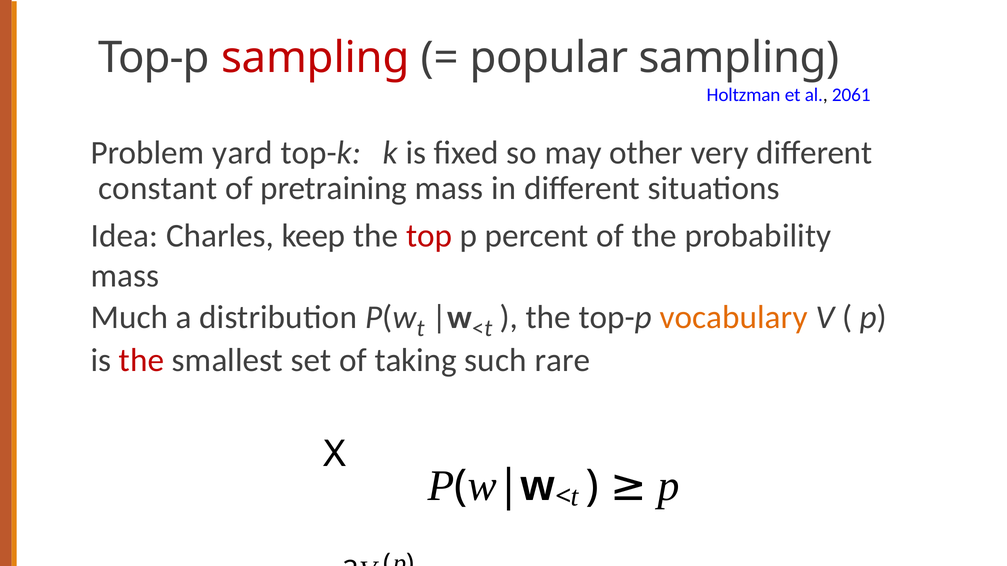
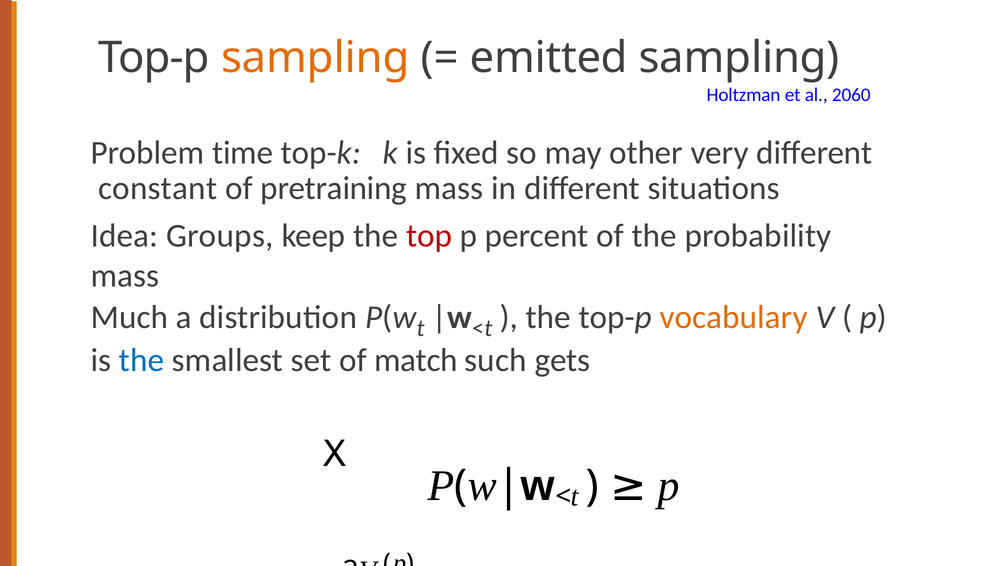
sampling at (315, 58) colour: red -> orange
popular: popular -> emitted
2061: 2061 -> 2060
yard: yard -> time
Charles: Charles -> Groups
the at (141, 361) colour: red -> blue
taking: taking -> match
rare: rare -> gets
